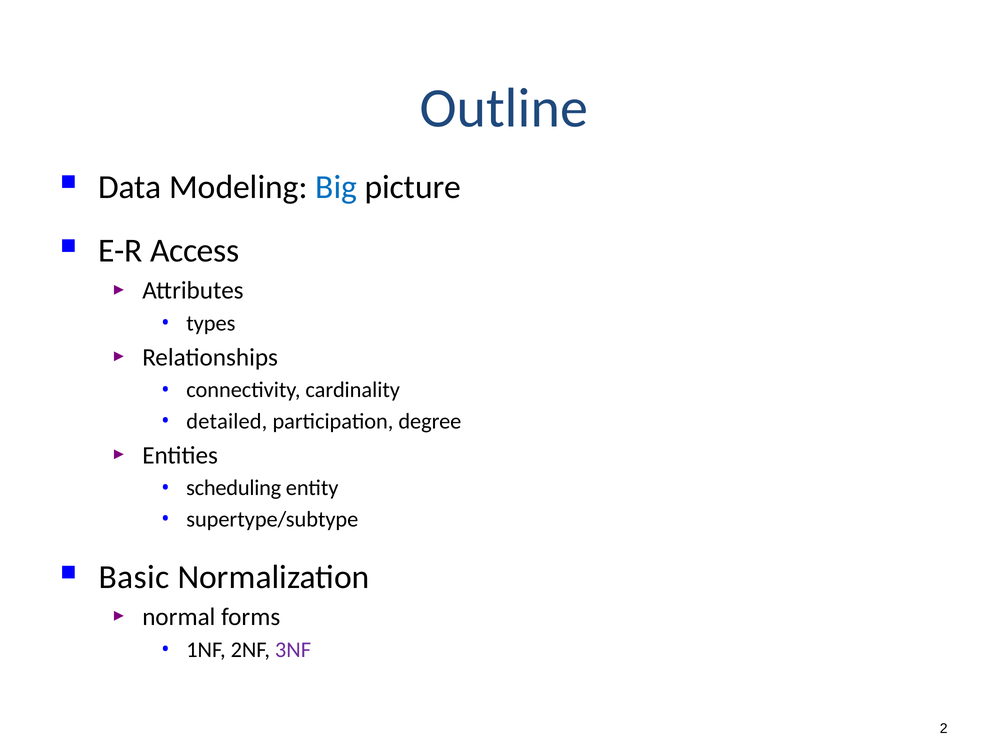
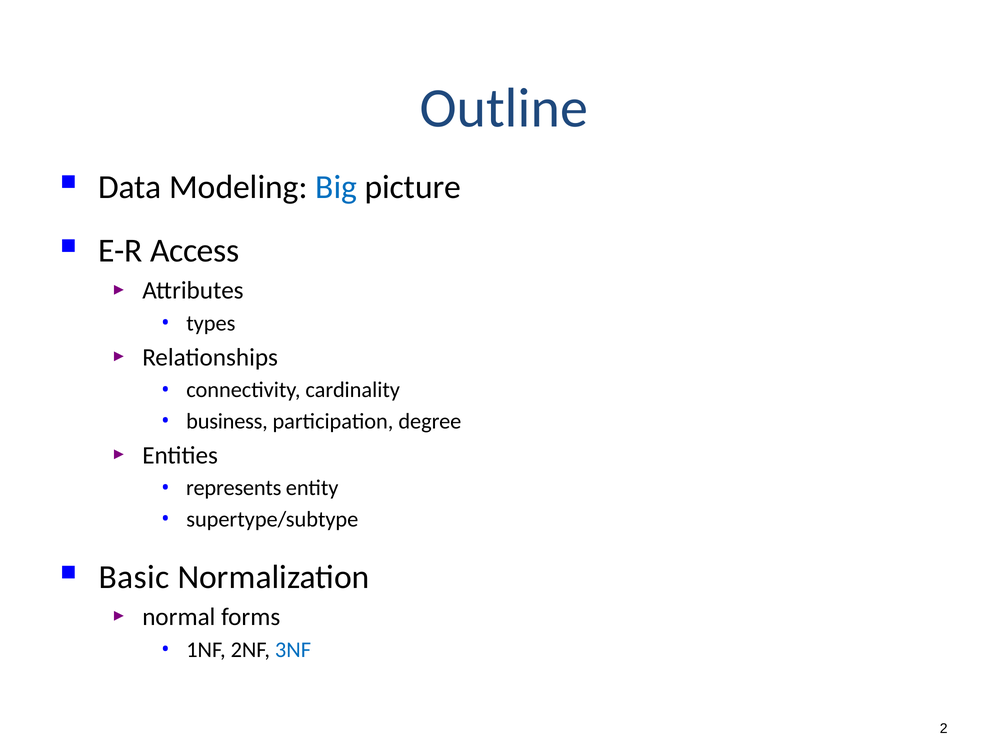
detailed: detailed -> business
scheduling: scheduling -> represents
3NF colour: purple -> blue
